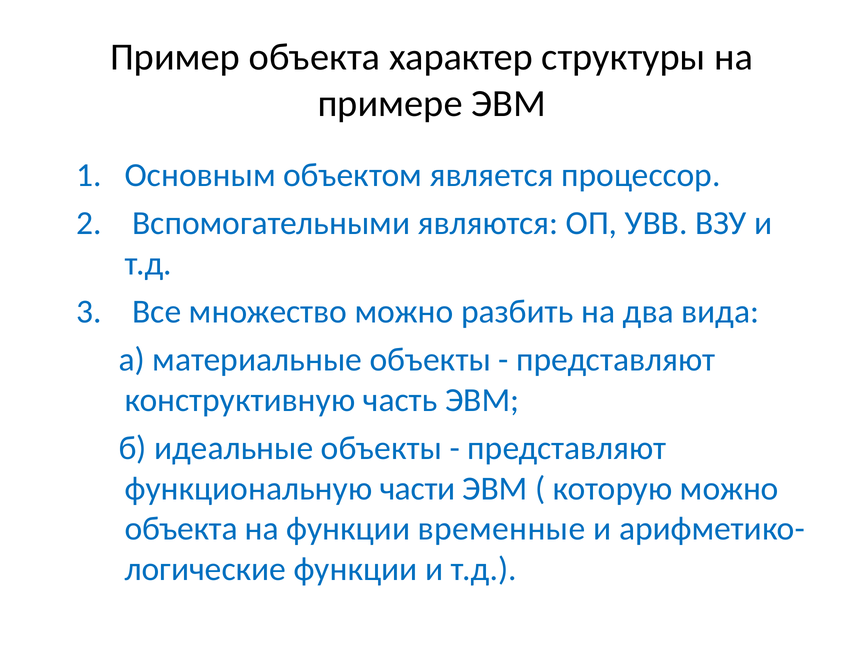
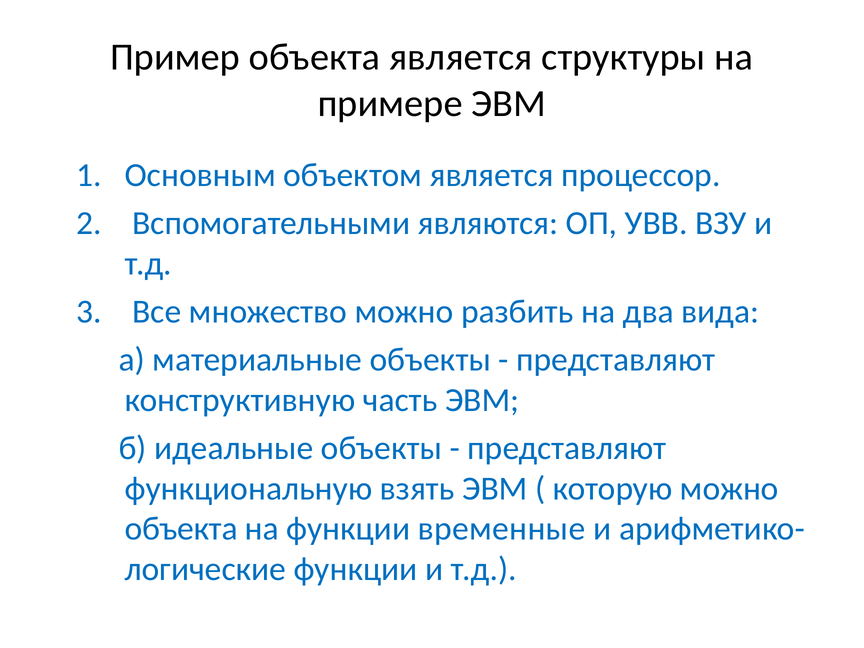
объекта характер: характер -> является
части: части -> взять
